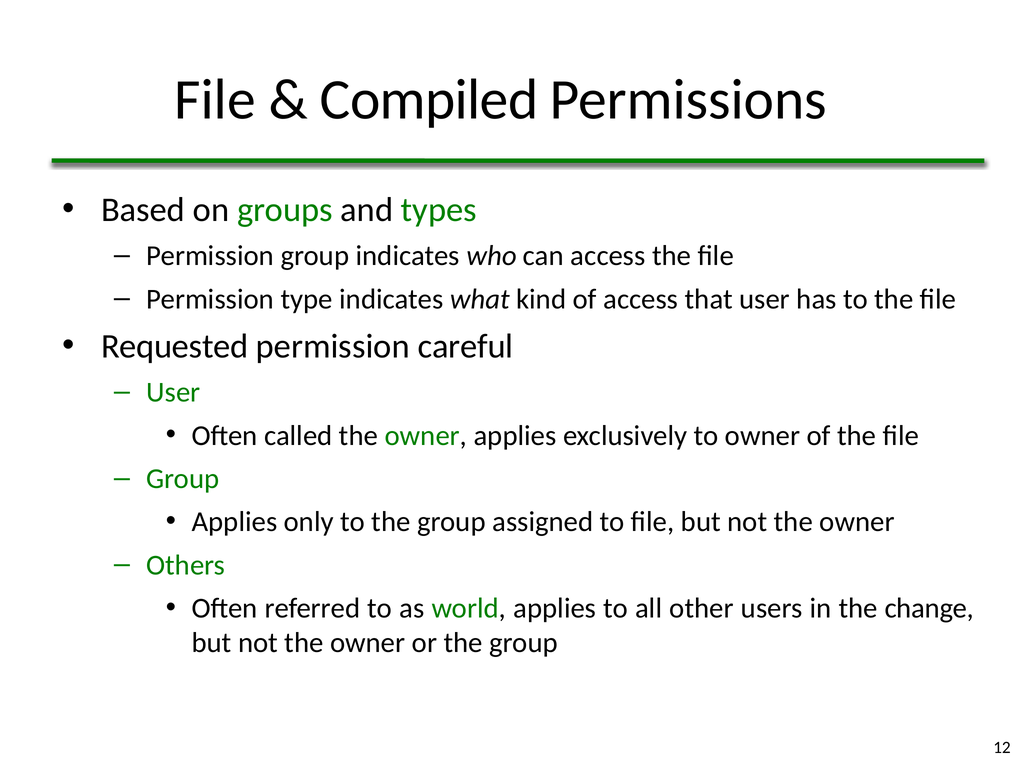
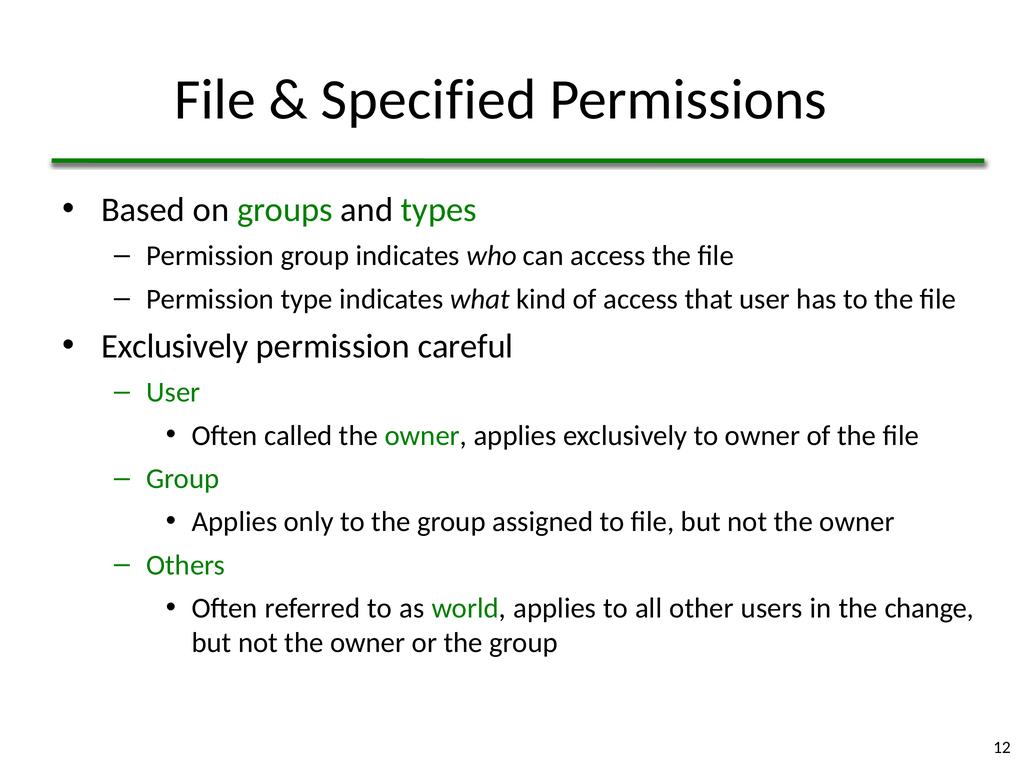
Compiled: Compiled -> Specified
Requested at (175, 346): Requested -> Exclusively
